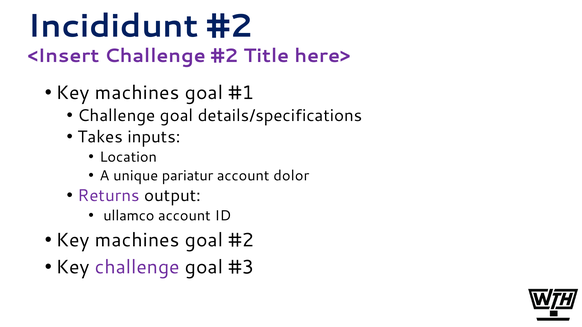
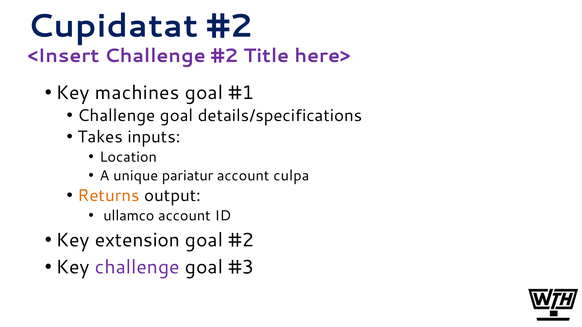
Incididunt: Incididunt -> Cupidatat
dolor: dolor -> culpa
Returns colour: purple -> orange
machines at (137, 240): machines -> extension
